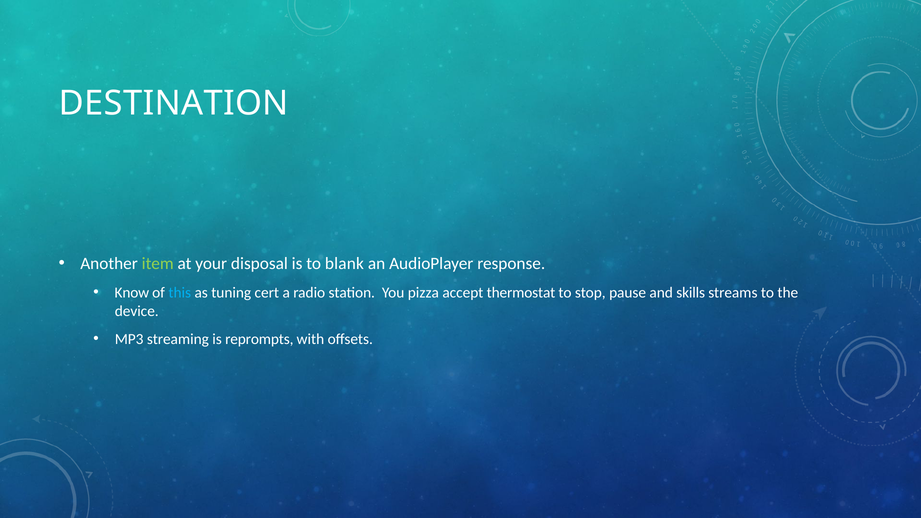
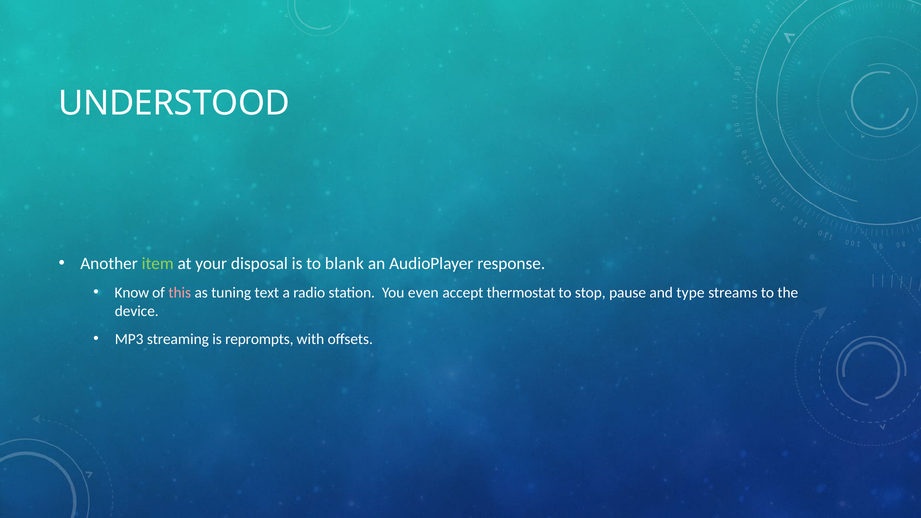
DESTINATION: DESTINATION -> UNDERSTOOD
this colour: light blue -> pink
cert: cert -> text
pizza: pizza -> even
skills: skills -> type
